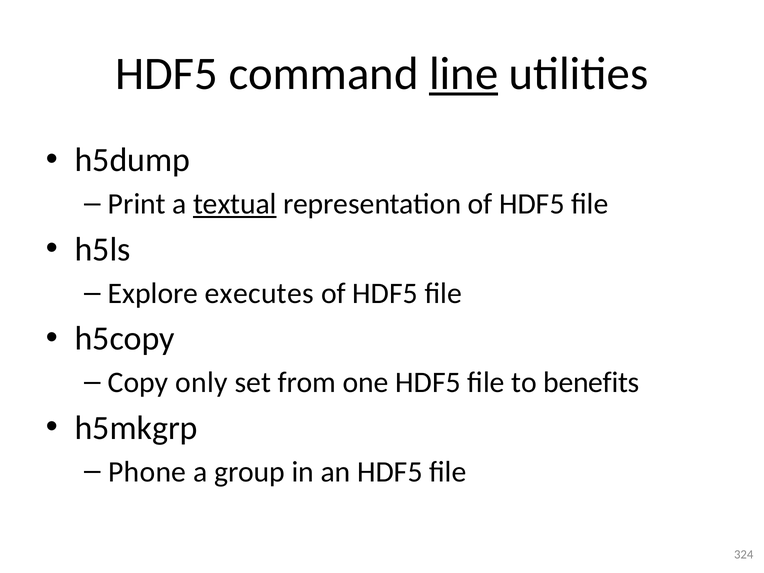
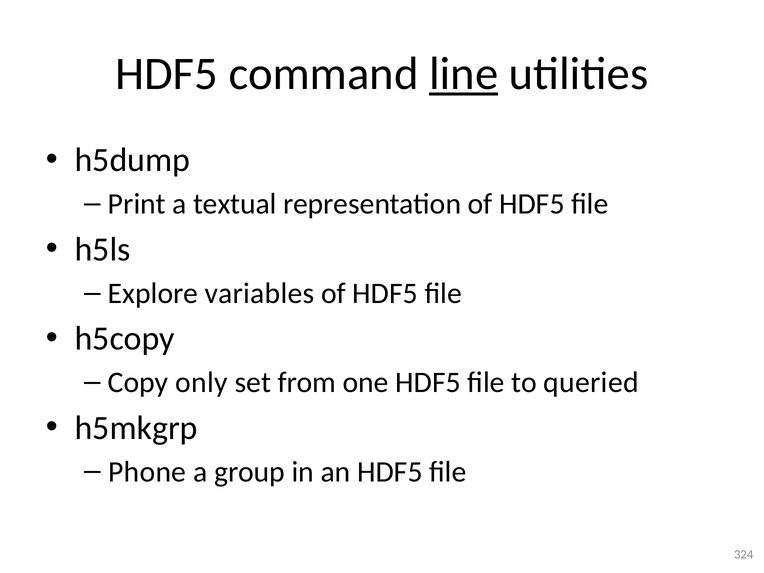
textual underline: present -> none
executes: executes -> variables
benefits: benefits -> queried
